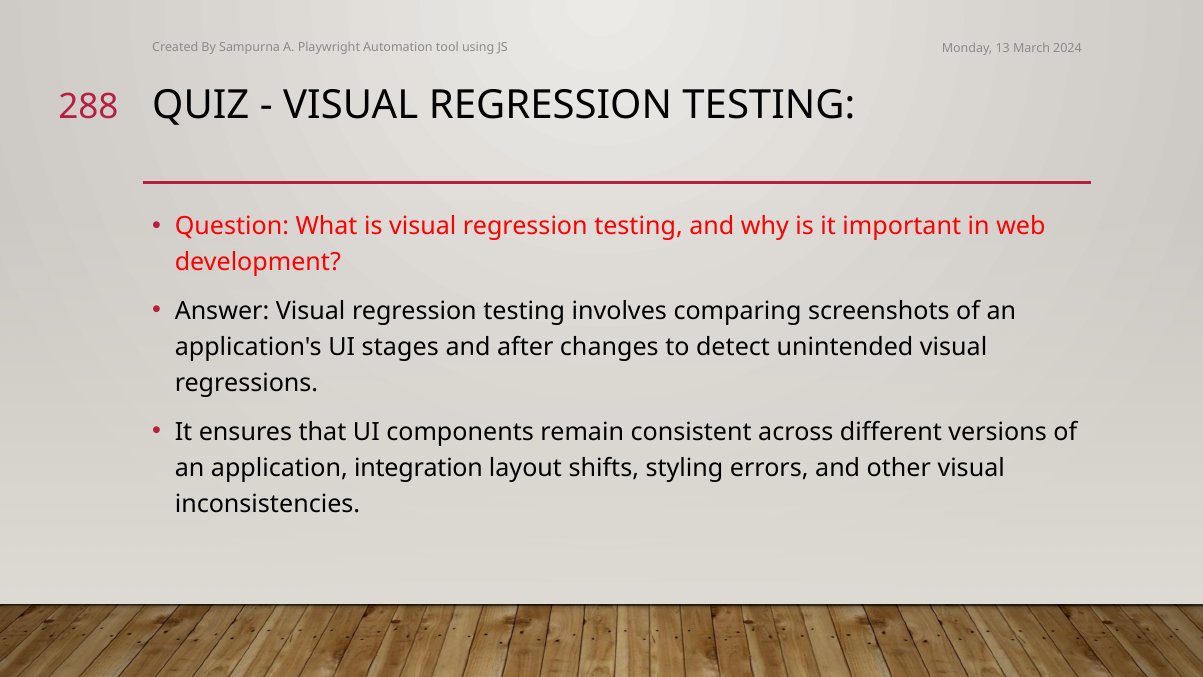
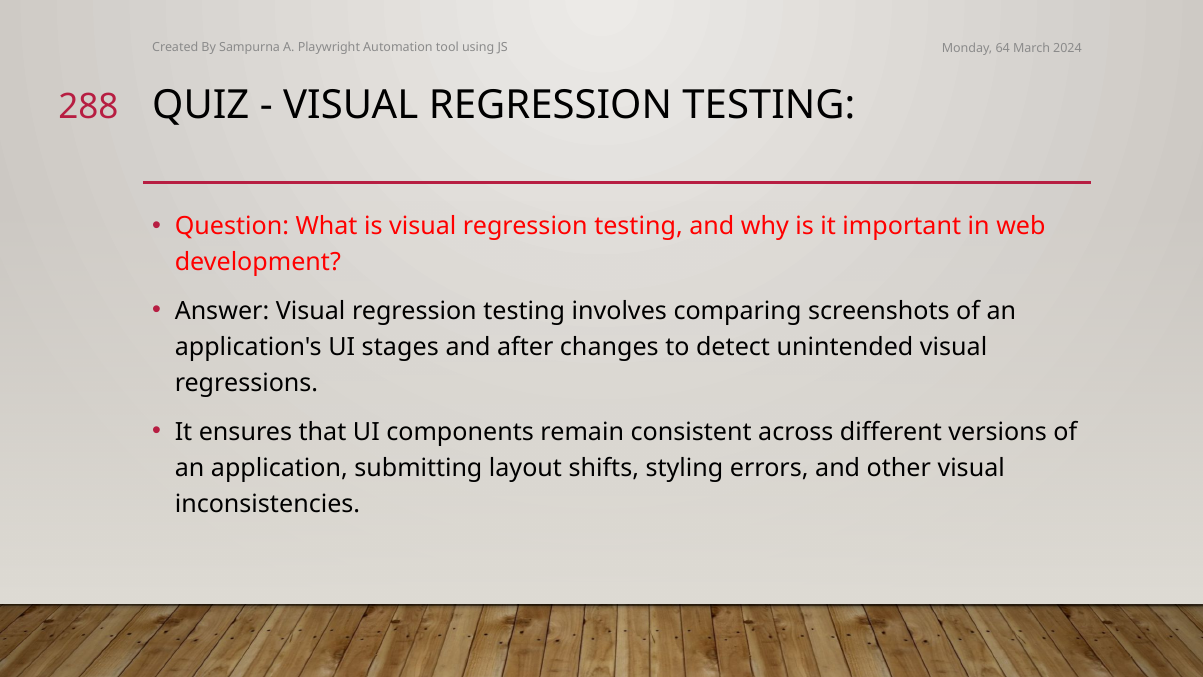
13: 13 -> 64
integration: integration -> submitting
